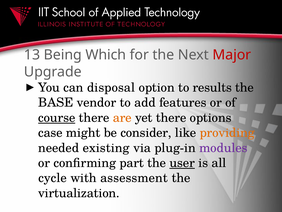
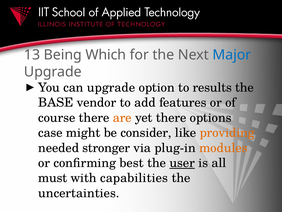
Major colour: red -> blue
can disposal: disposal -> upgrade
course underline: present -> none
existing: existing -> stronger
modules colour: purple -> orange
part: part -> best
cycle: cycle -> must
assessment: assessment -> capabilities
virtualization: virtualization -> uncertainties
